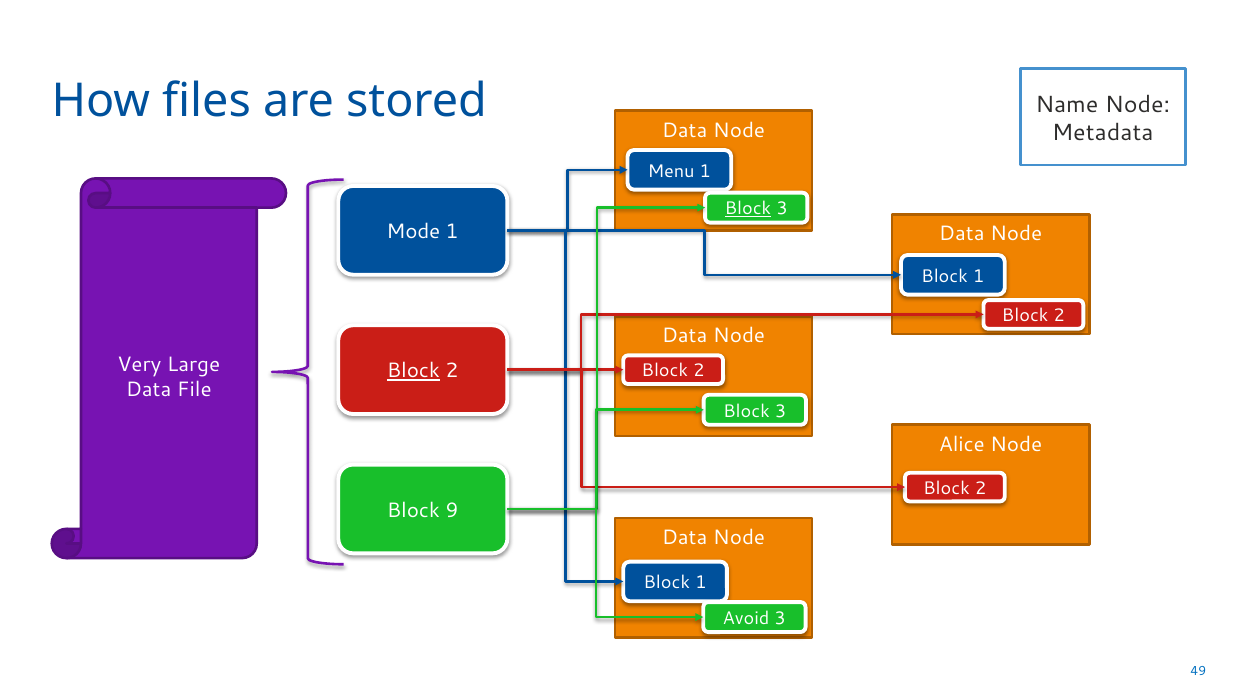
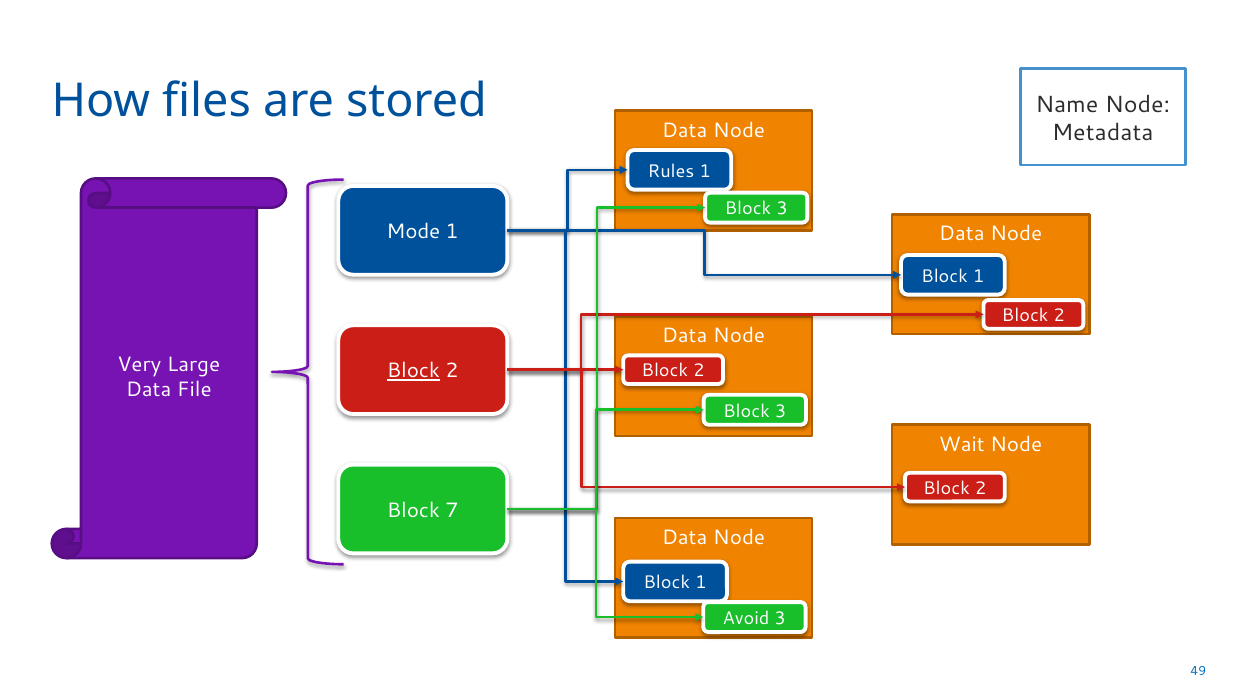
Menu: Menu -> Rules
Block at (748, 209) underline: present -> none
Alice: Alice -> Wait
9: 9 -> 7
